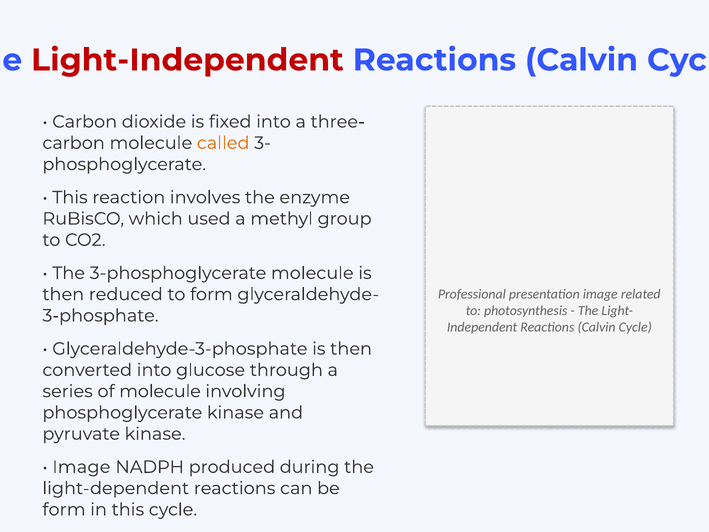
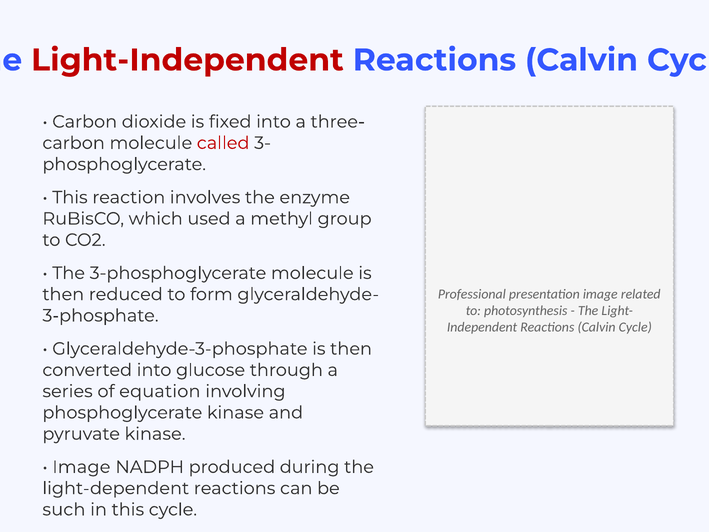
called colour: orange -> red
of molecule: molecule -> equation
form at (64, 509): form -> such
